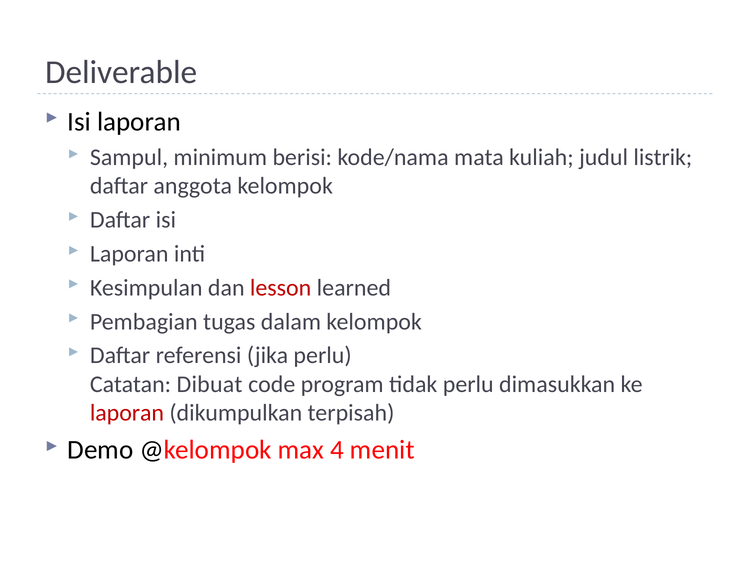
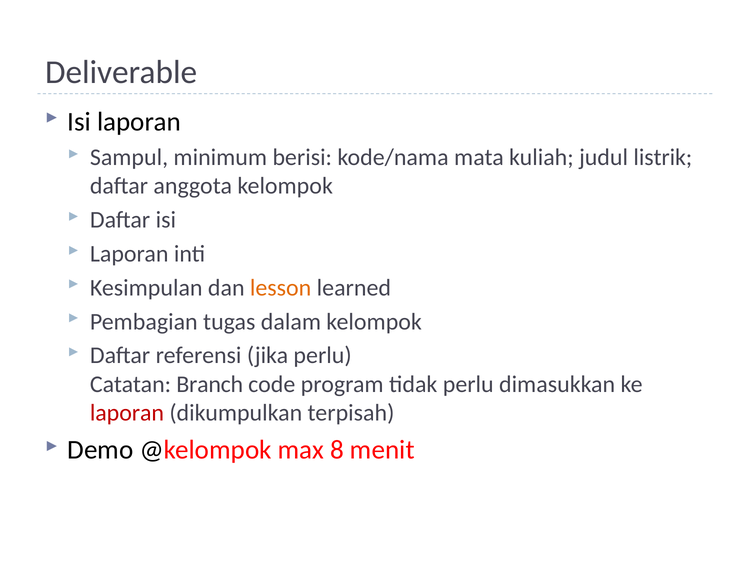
lesson colour: red -> orange
Dibuat: Dibuat -> Branch
4: 4 -> 8
